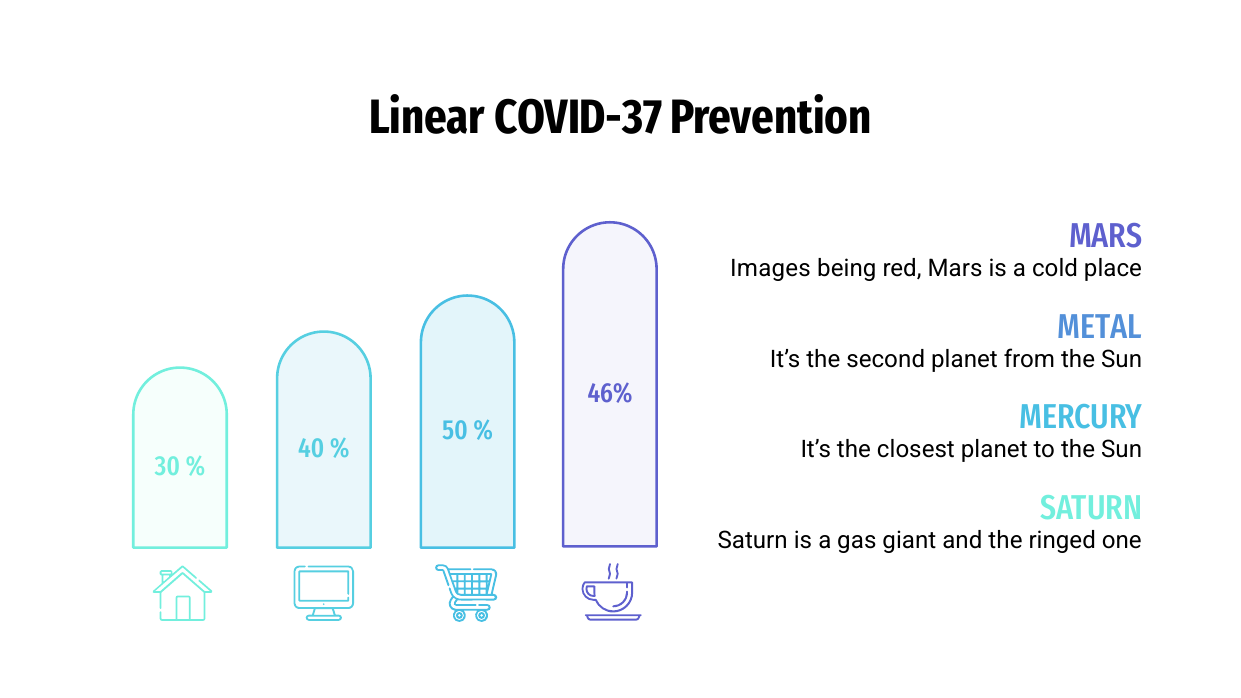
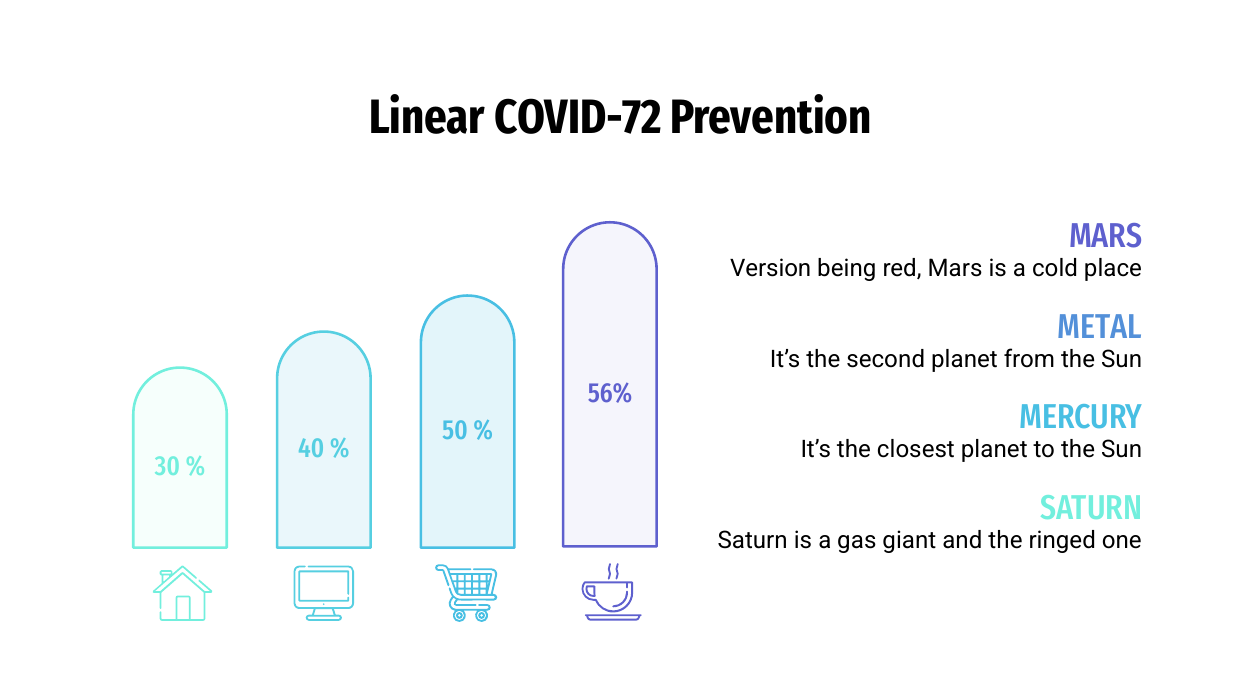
COVID-37: COVID-37 -> COVID-72
Images: Images -> Version
46%: 46% -> 56%
